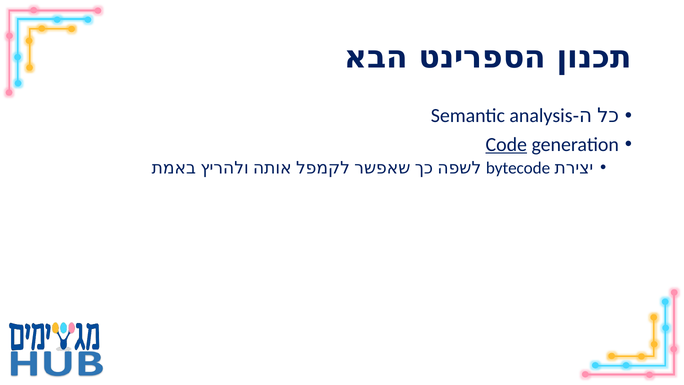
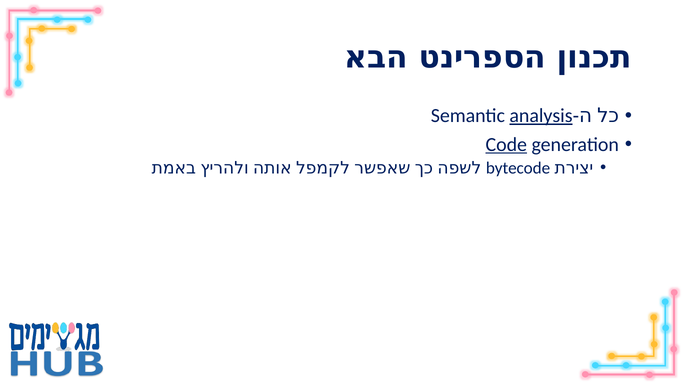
analysis underline: none -> present
